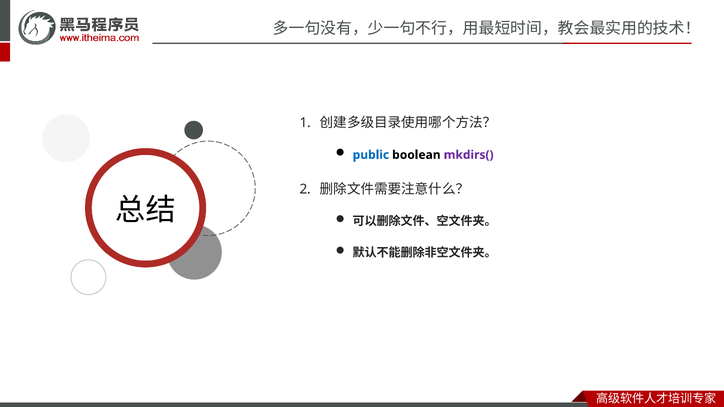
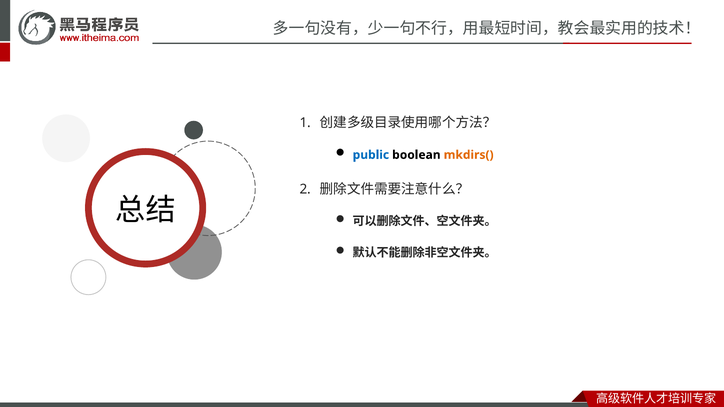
mkdirs( colour: purple -> orange
